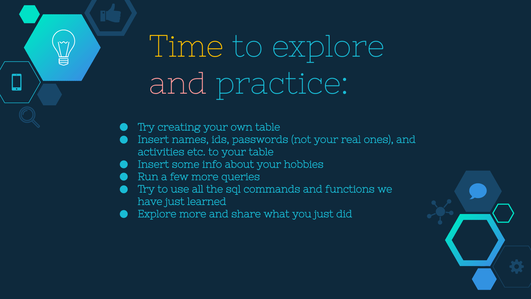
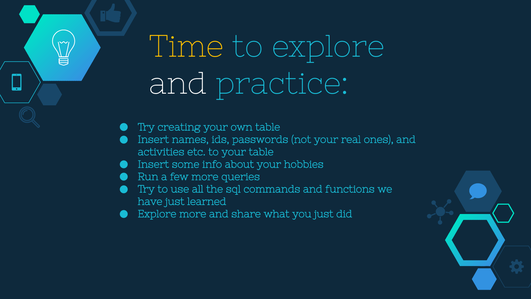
and at (178, 84) colour: pink -> white
